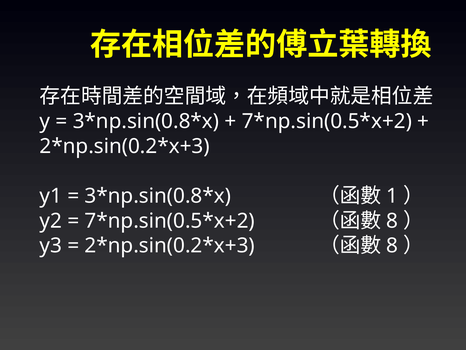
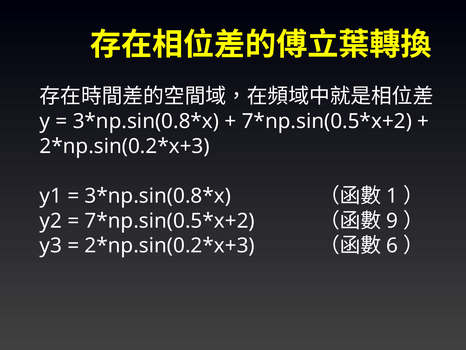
8 at (392, 221): 8 -> 9
8 at (392, 245): 8 -> 6
